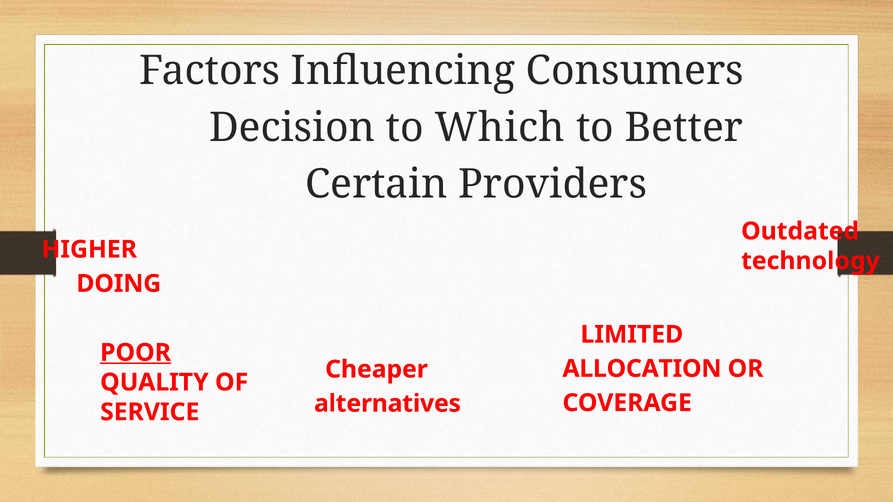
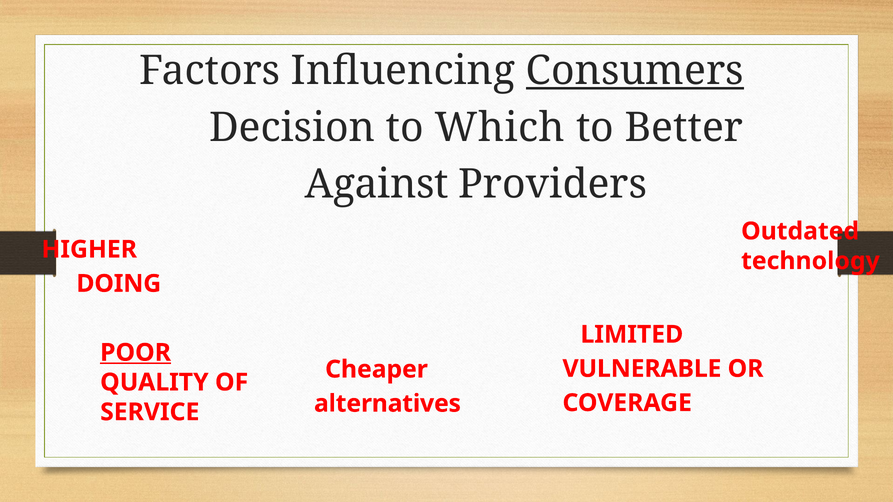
Consumers underline: none -> present
Certain: Certain -> Against
ALLOCATION: ALLOCATION -> VULNERABLE
